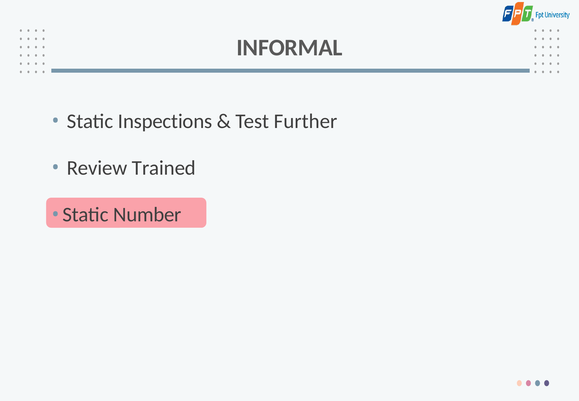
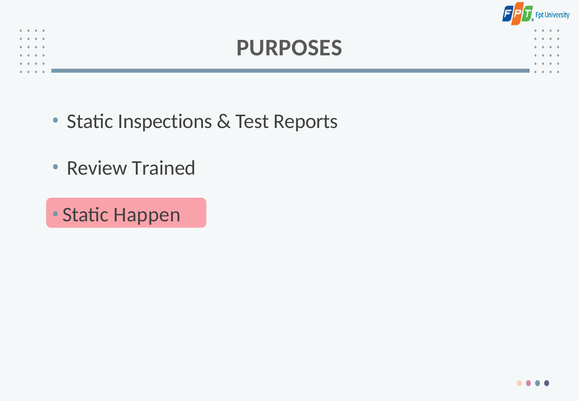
INFORMAL: INFORMAL -> PURPOSES
Further: Further -> Reports
Number: Number -> Happen
